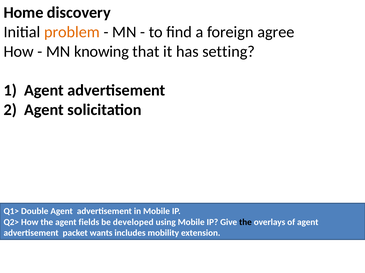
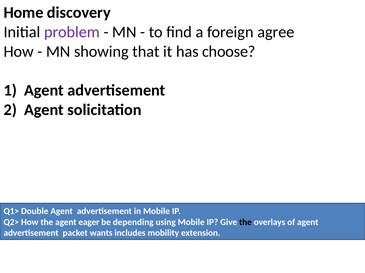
problem colour: orange -> purple
knowing: knowing -> showing
setting: setting -> choose
fields: fields -> eager
developed: developed -> depending
